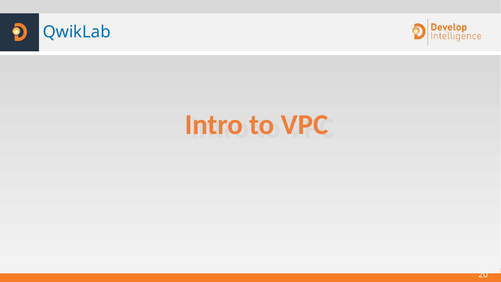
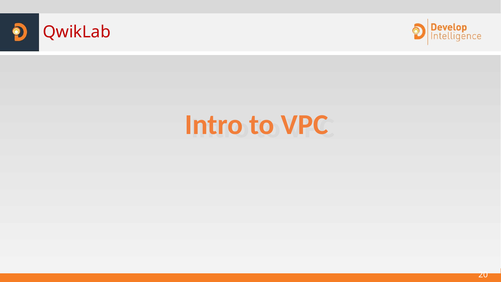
QwikLab colour: blue -> red
